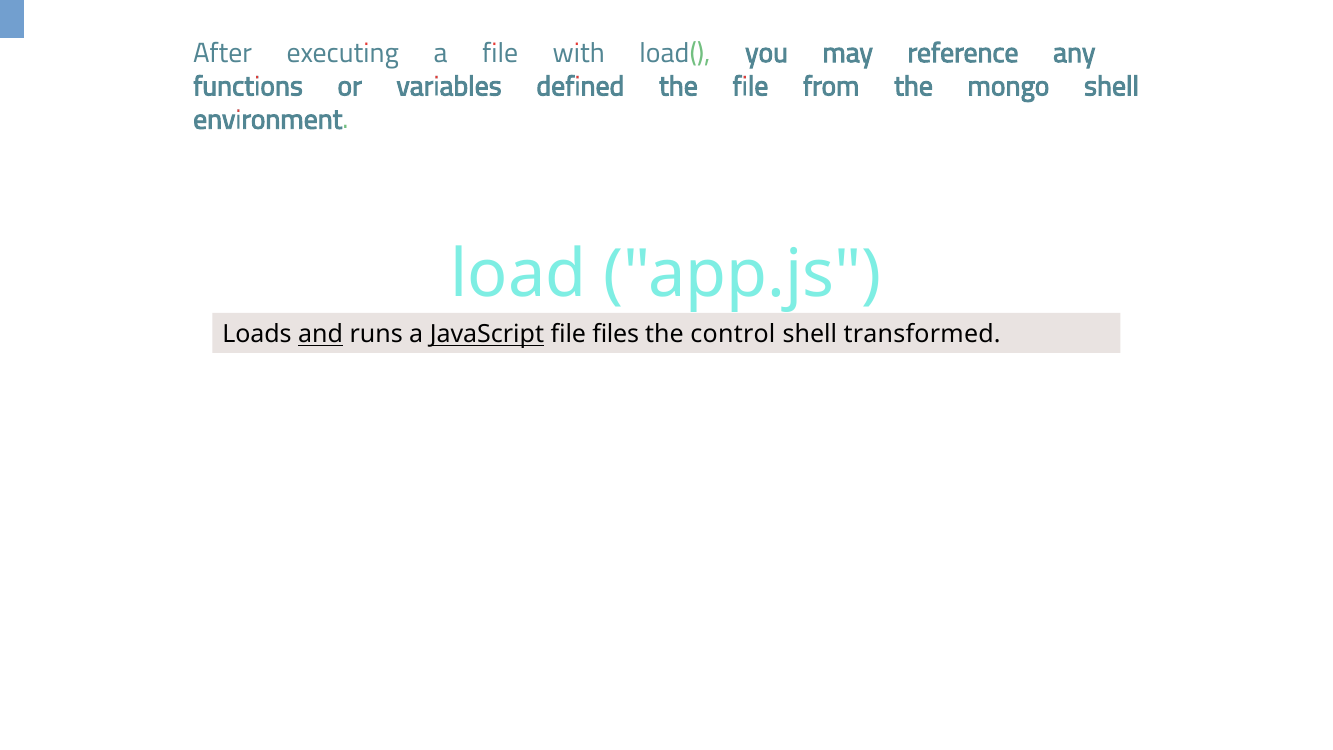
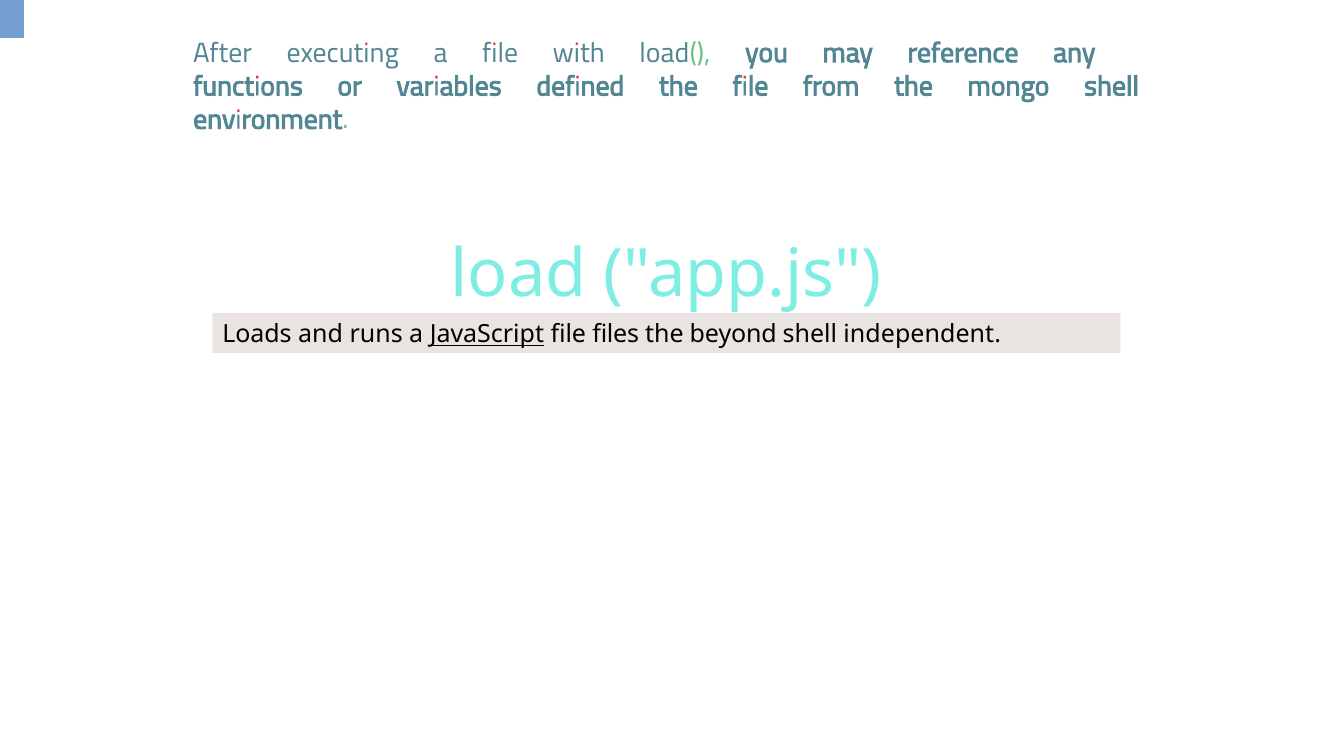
and underline: present -> none
control: control -> beyond
transformed: transformed -> independent
